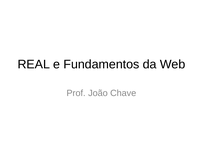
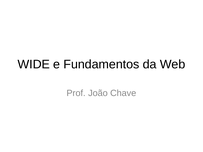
REAL: REAL -> WIDE
